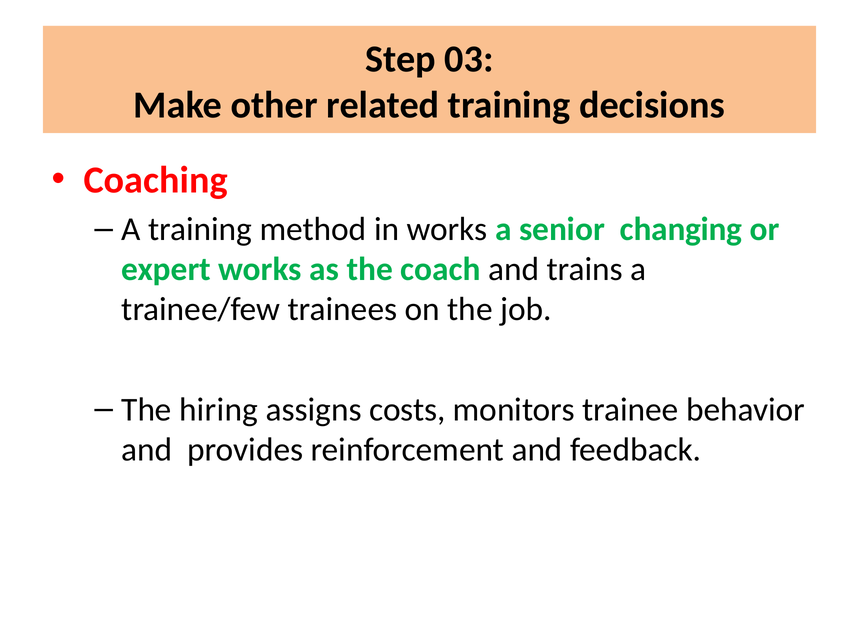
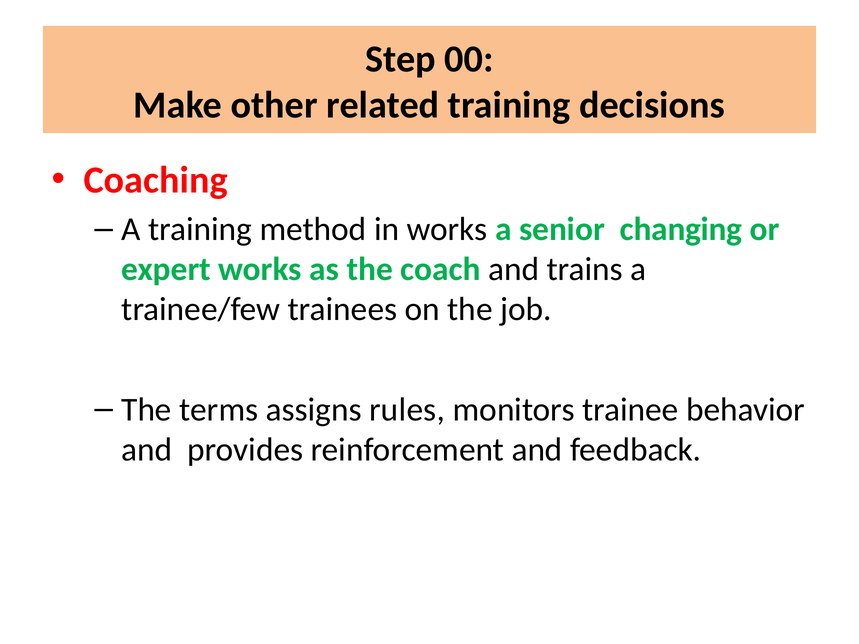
03: 03 -> 00
hiring: hiring -> terms
costs: costs -> rules
